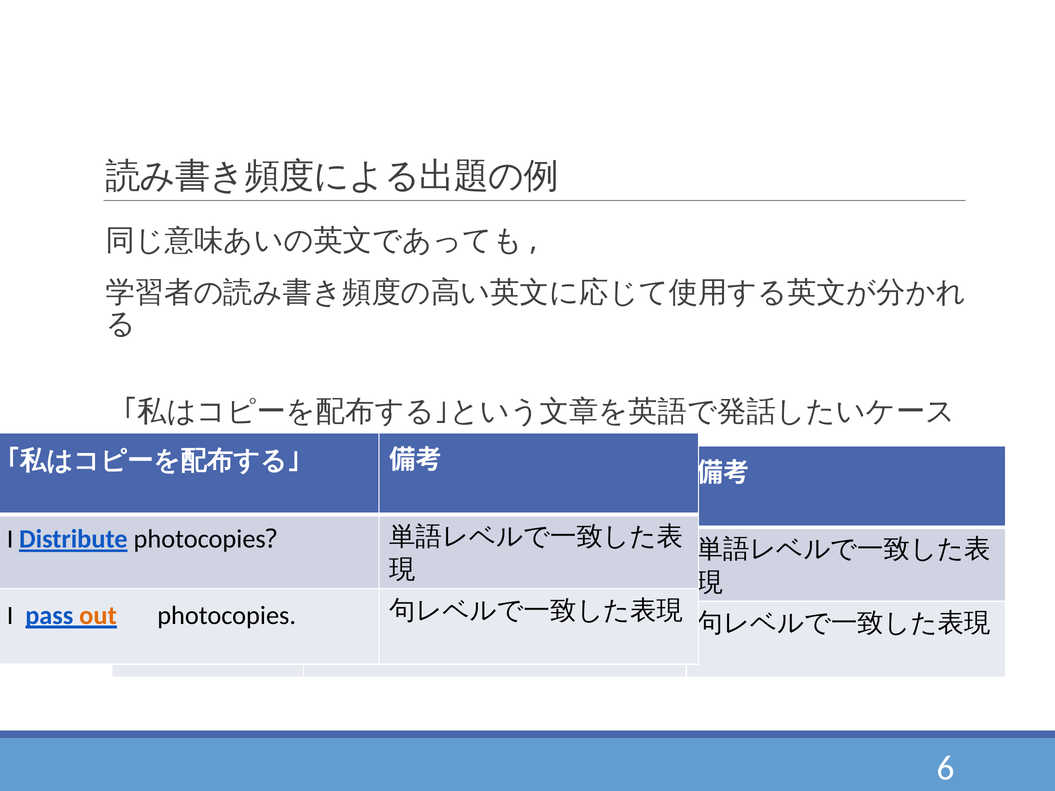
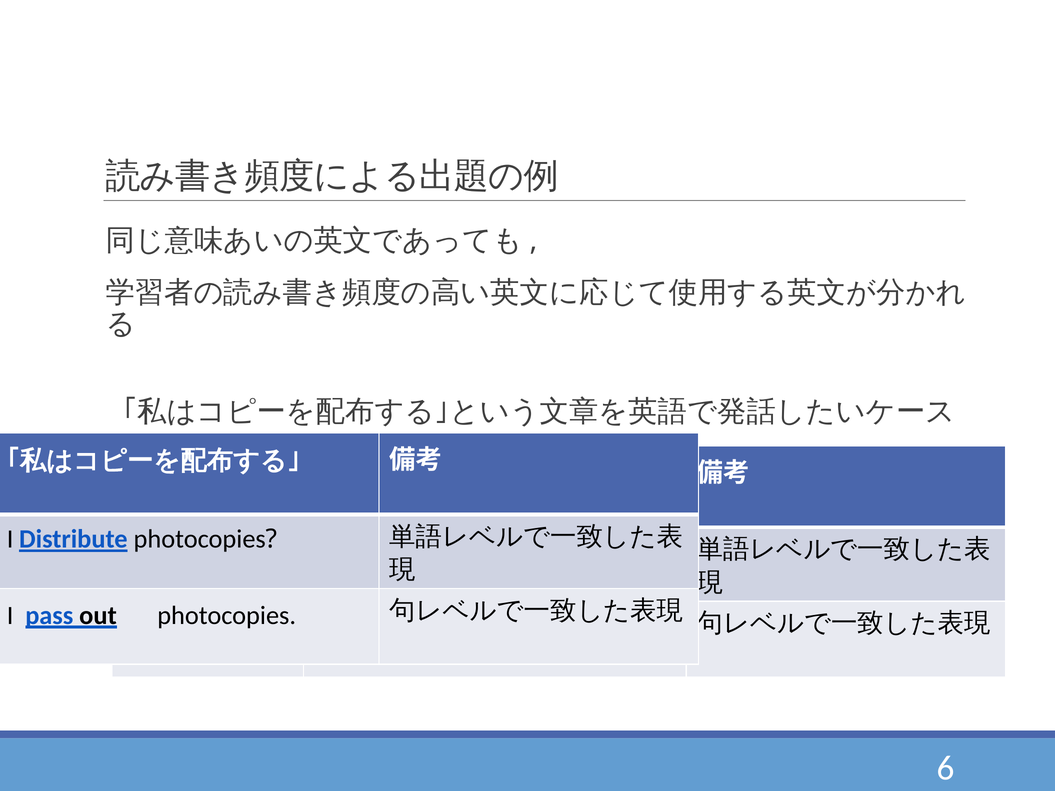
out at (98, 616) colour: orange -> black
